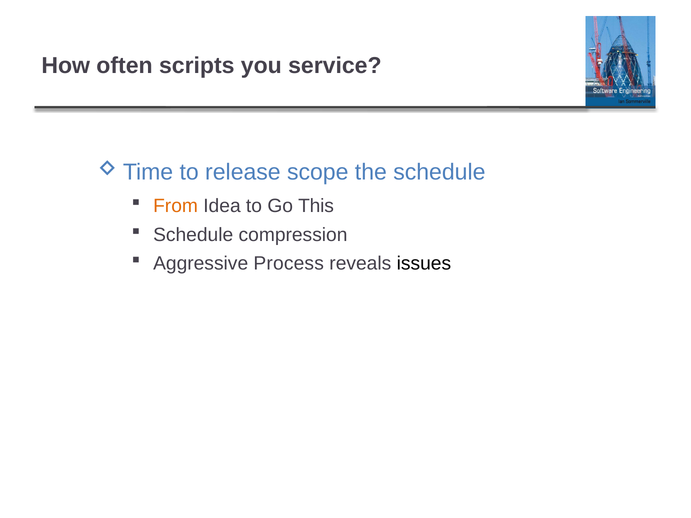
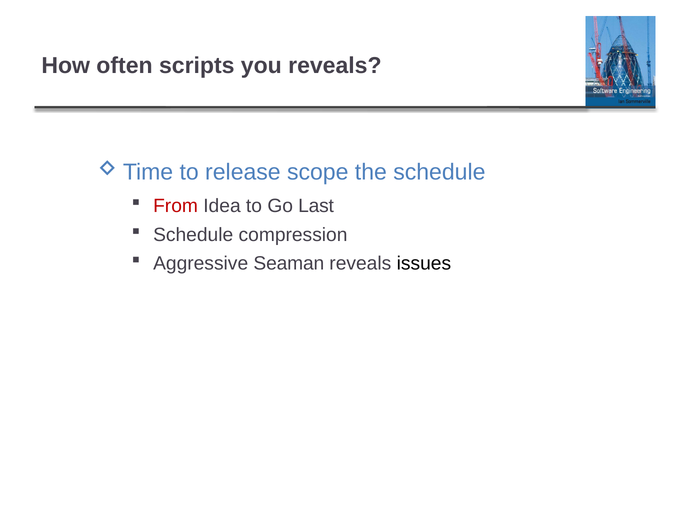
you service: service -> reveals
From colour: orange -> red
This: This -> Last
Process: Process -> Seaman
